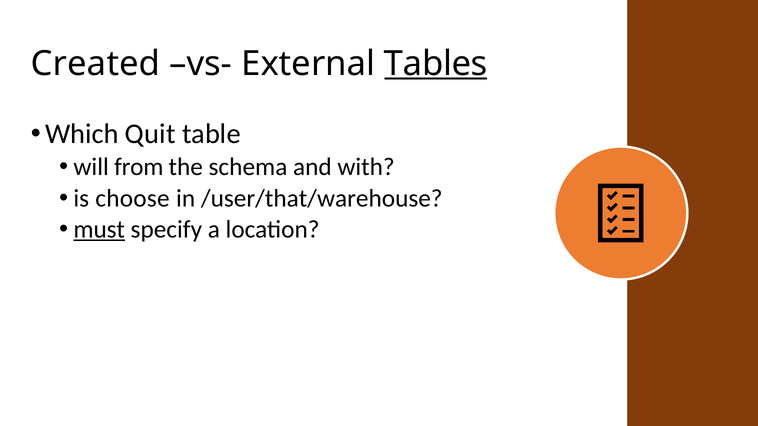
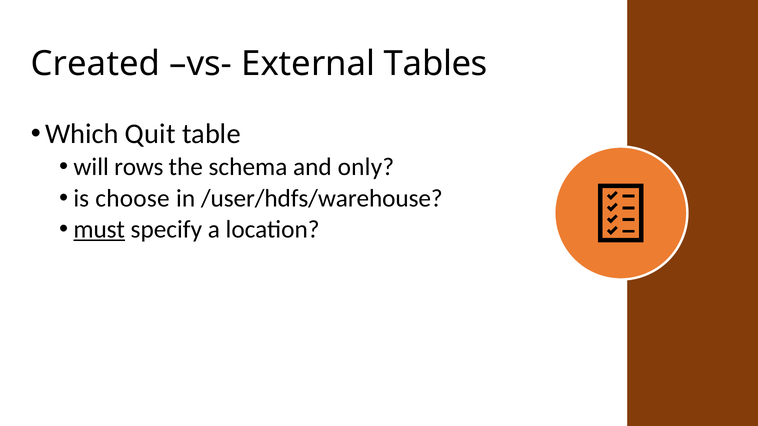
Tables underline: present -> none
from: from -> rows
with: with -> only
/user/that/warehouse: /user/that/warehouse -> /user/hdfs/warehouse
